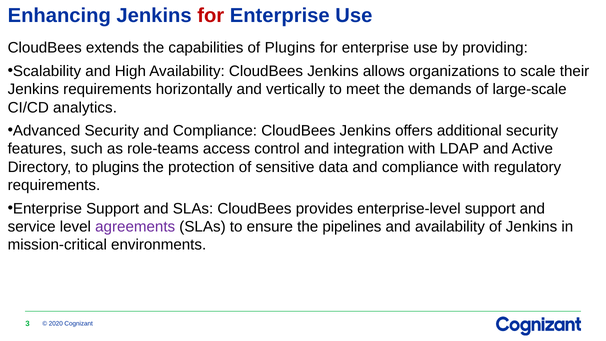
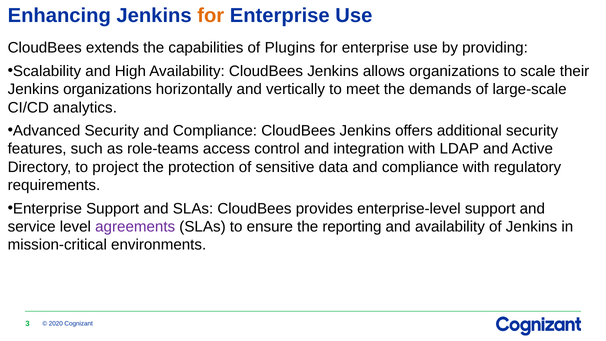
for at (211, 16) colour: red -> orange
Jenkins requirements: requirements -> organizations
to plugins: plugins -> project
pipelines: pipelines -> reporting
